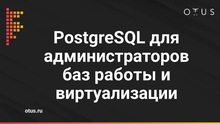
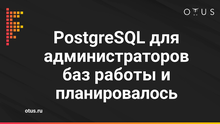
виртуализации: виртуализации -> планировалось
